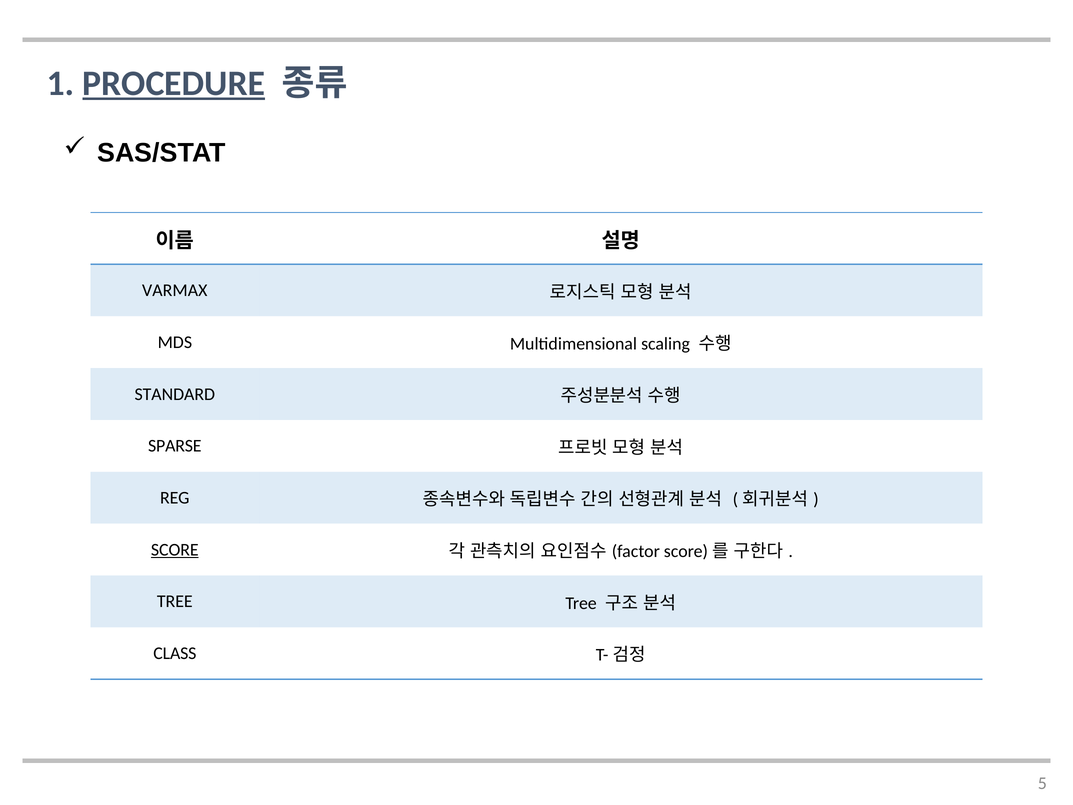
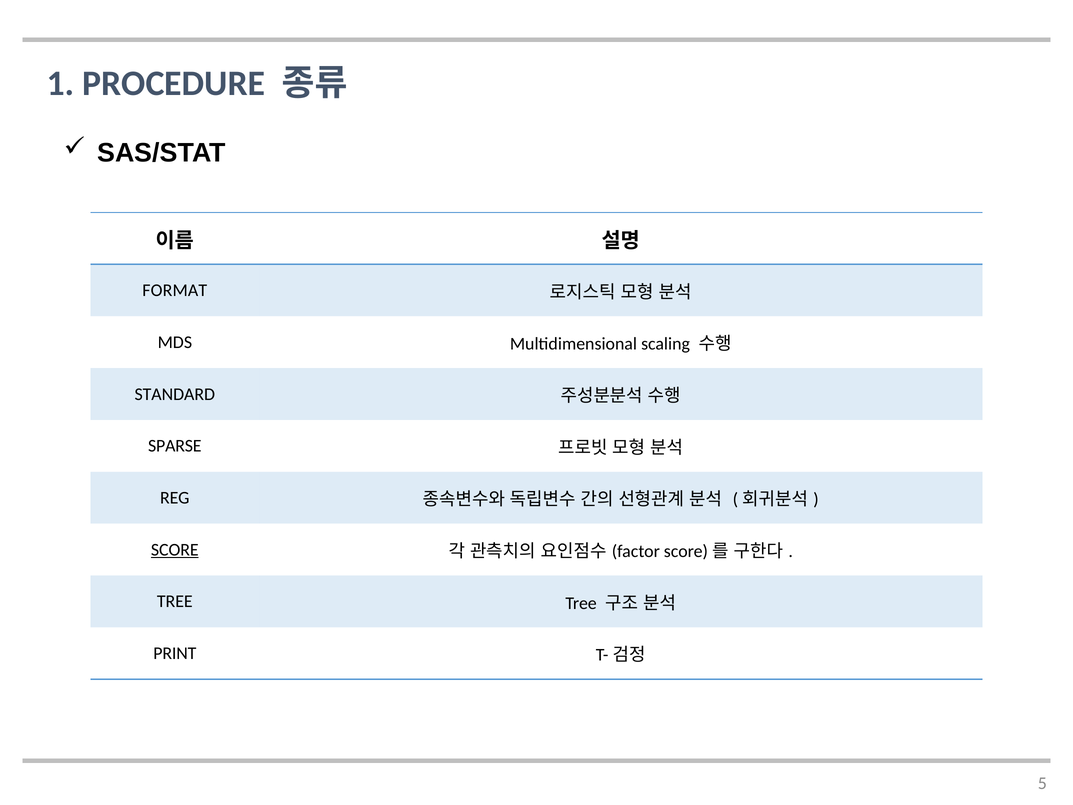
PROCEDURE underline: present -> none
VARMAX: VARMAX -> FORMAT
CLASS: CLASS -> PRINT
